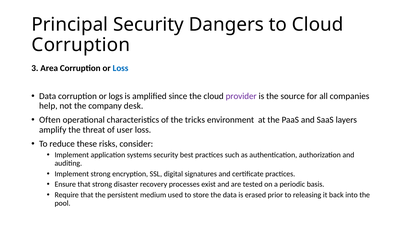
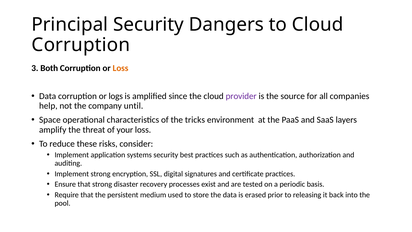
Area: Area -> Both
Loss at (121, 68) colour: blue -> orange
desk: desk -> until
Often: Often -> Space
user: user -> your
